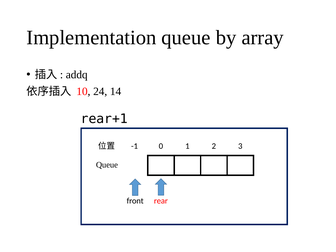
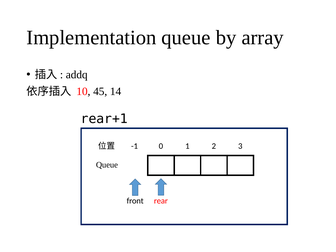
24: 24 -> 45
